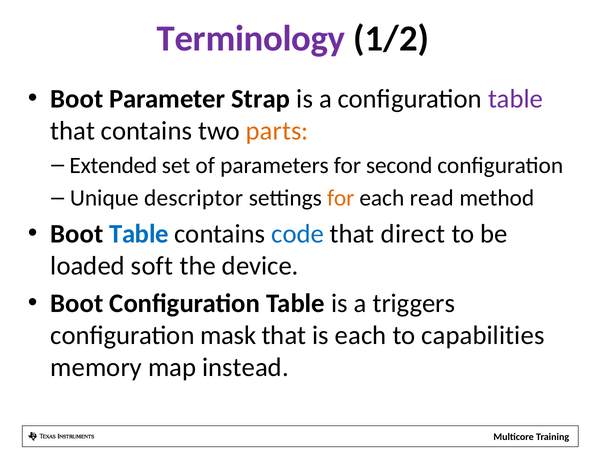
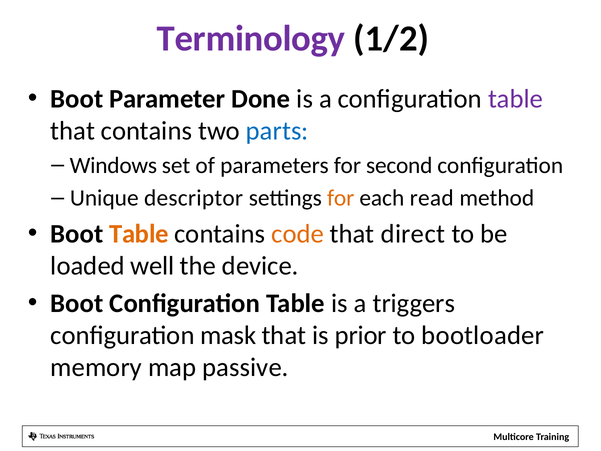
Strap: Strap -> Done
parts colour: orange -> blue
Extended: Extended -> Windows
Table at (139, 234) colour: blue -> orange
code colour: blue -> orange
soft: soft -> well
is each: each -> prior
capabilities: capabilities -> bootloader
instead: instead -> passive
